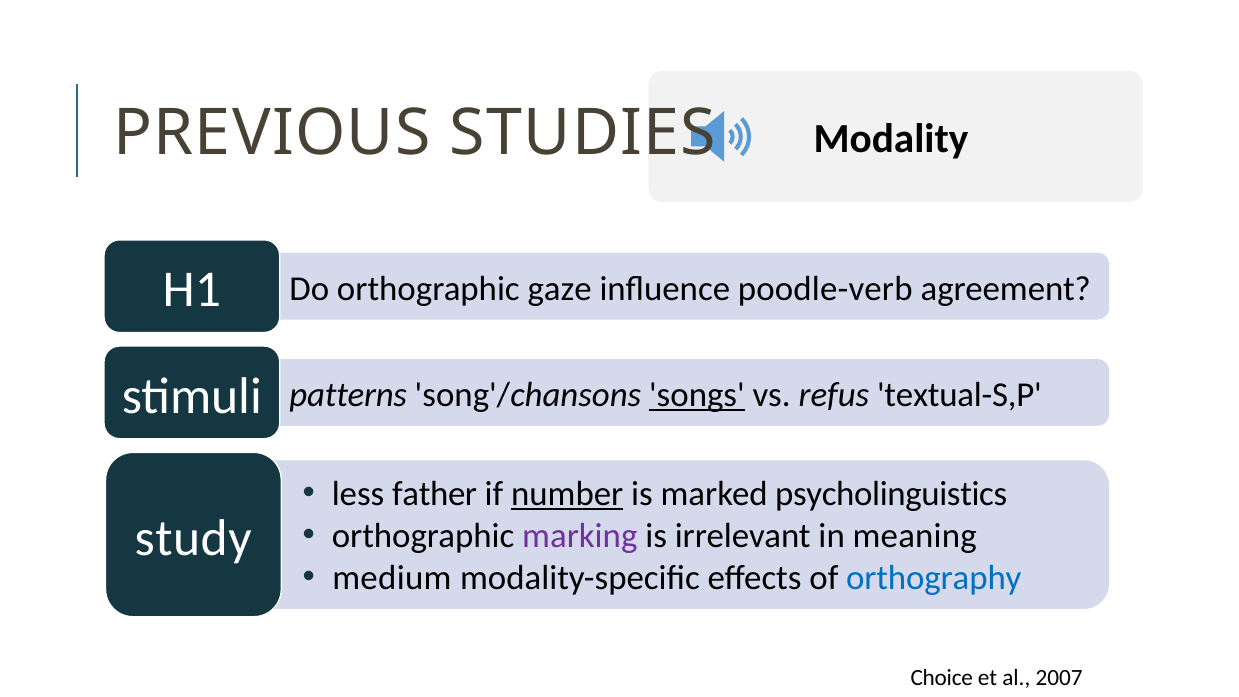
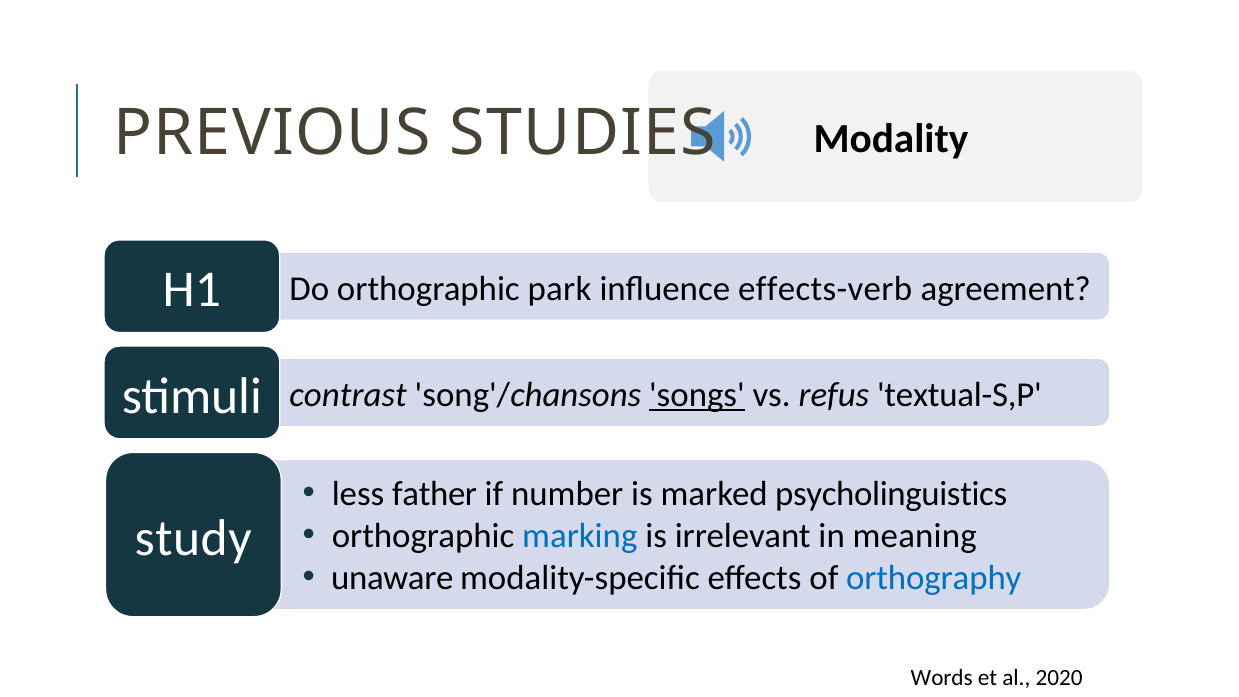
gaze: gaze -> park
poodle-verb: poodle-verb -> effects-verb
patterns: patterns -> contrast
number underline: present -> none
marking colour: purple -> blue
medium: medium -> unaware
Choice: Choice -> Words
2007: 2007 -> 2020
